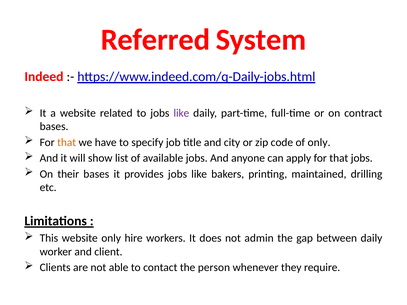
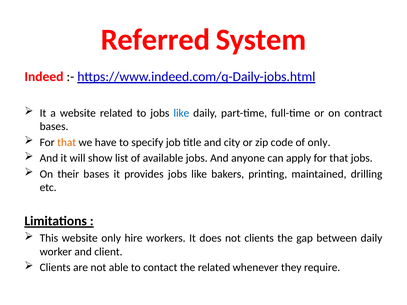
like at (181, 113) colour: purple -> blue
not admin: admin -> clients
the person: person -> related
